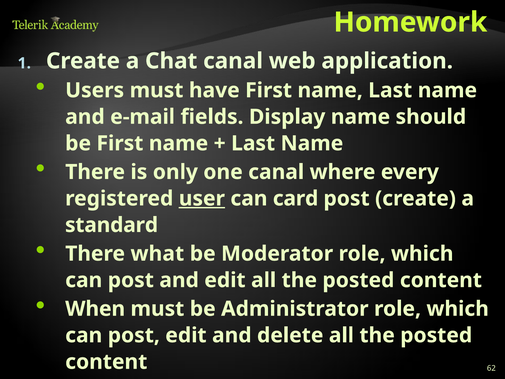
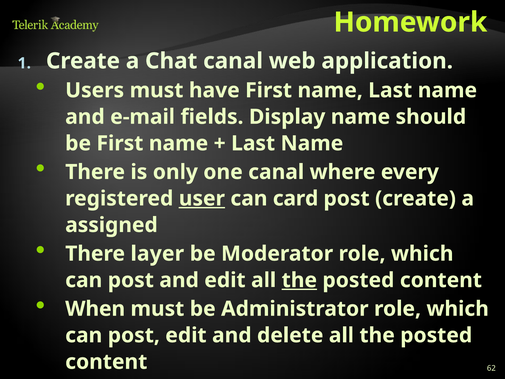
standard: standard -> assigned
what: what -> layer
the at (299, 280) underline: none -> present
